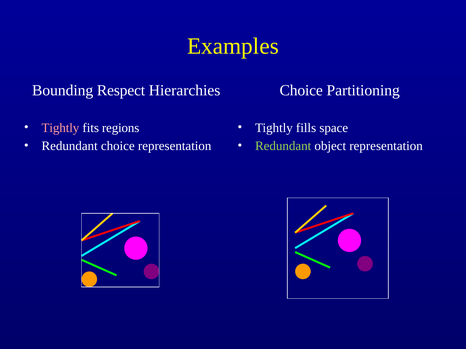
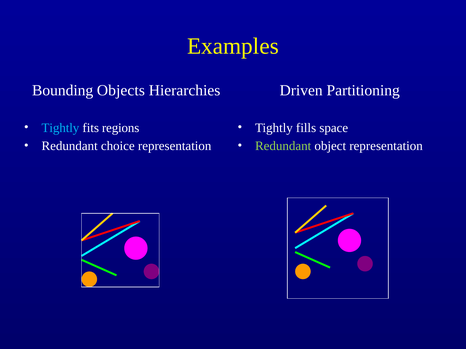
Respect: Respect -> Objects
Choice at (301, 90): Choice -> Driven
Tightly at (60, 128) colour: pink -> light blue
